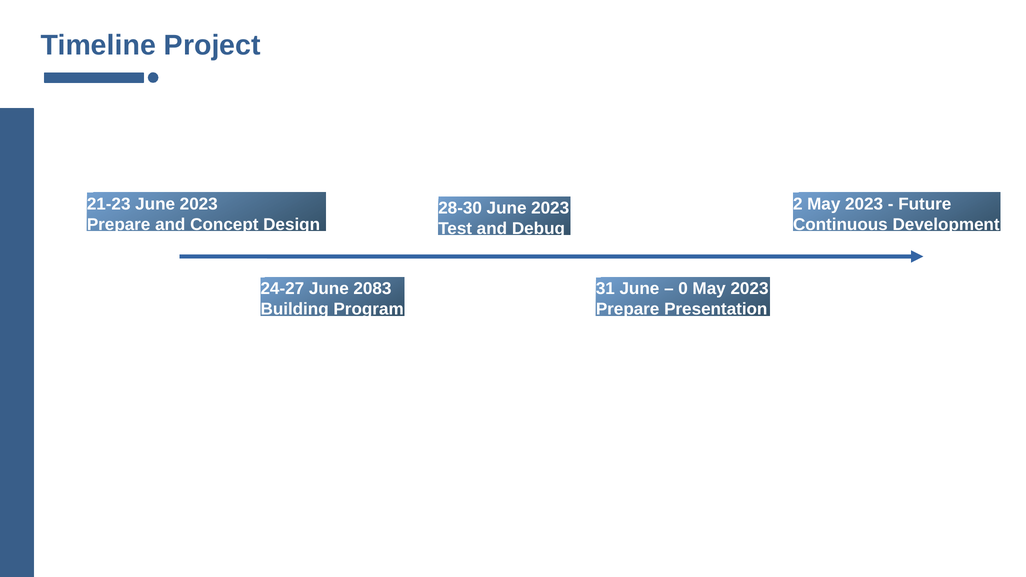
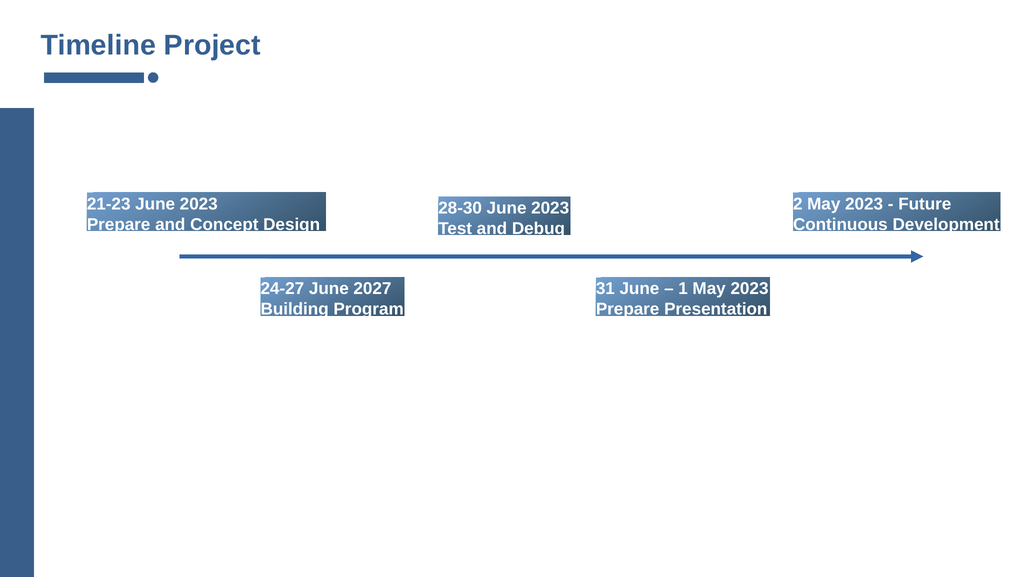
2083: 2083 -> 2027
0: 0 -> 1
